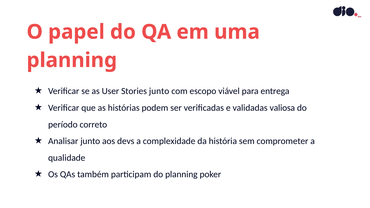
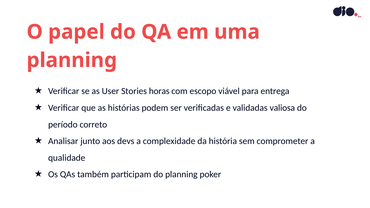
Stories junto: junto -> horas
